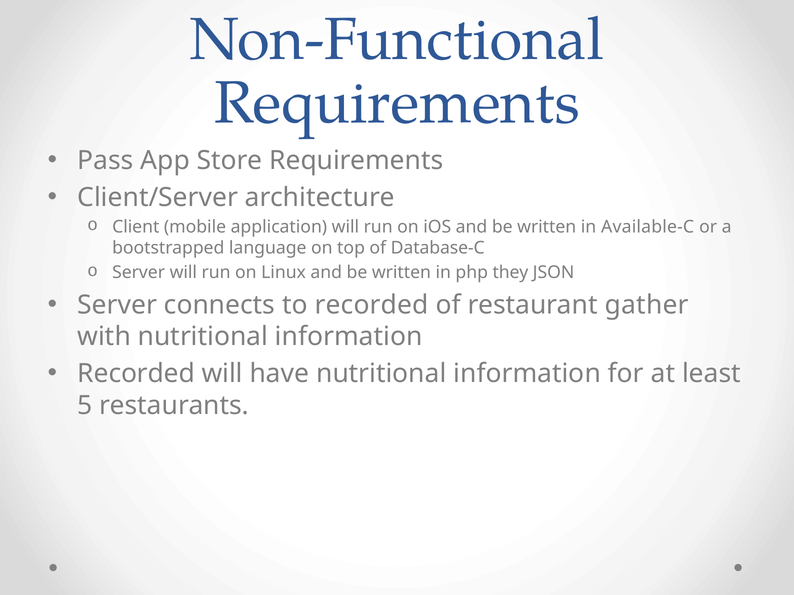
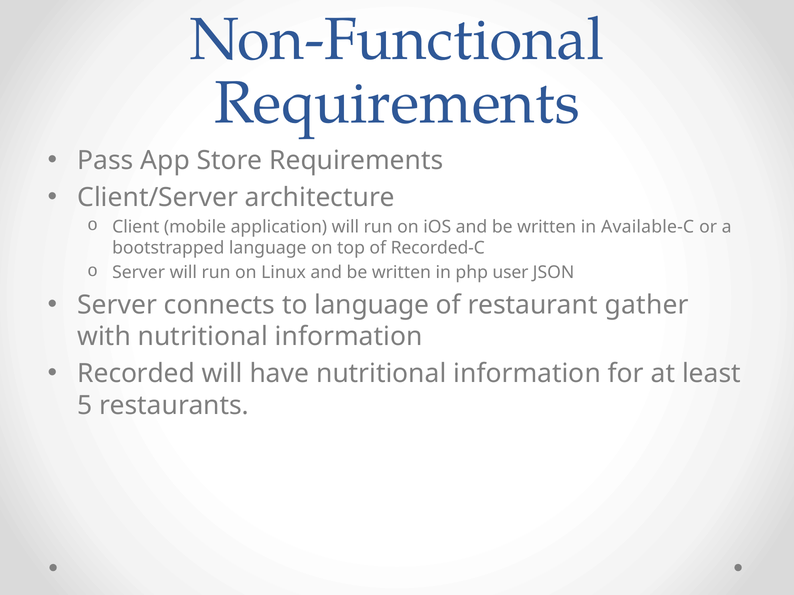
Database-C: Database-C -> Recorded-C
they: they -> user
to recorded: recorded -> language
